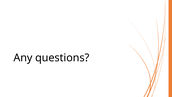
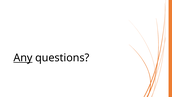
Any underline: none -> present
